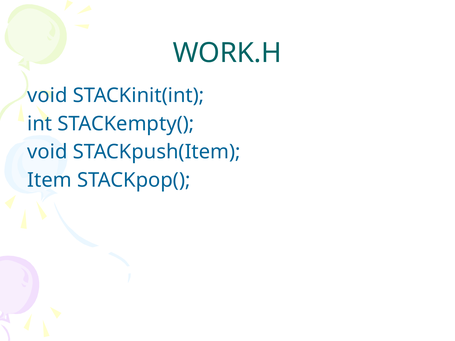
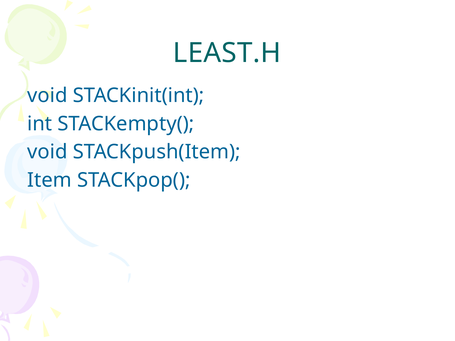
WORK.H: WORK.H -> LEAST.H
